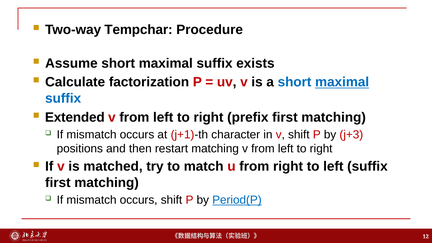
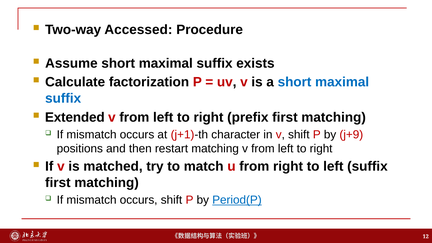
Tempchar: Tempchar -> Accessed
maximal at (342, 82) underline: present -> none
j+3: j+3 -> j+9
